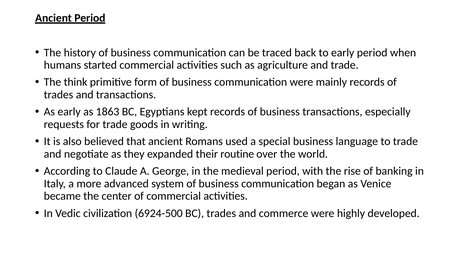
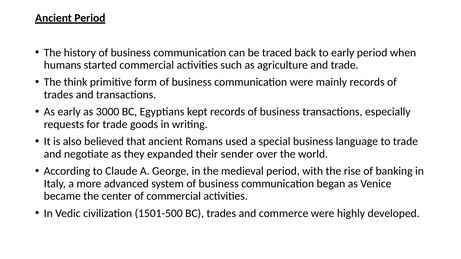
1863: 1863 -> 3000
routine: routine -> sender
6924-500: 6924-500 -> 1501-500
